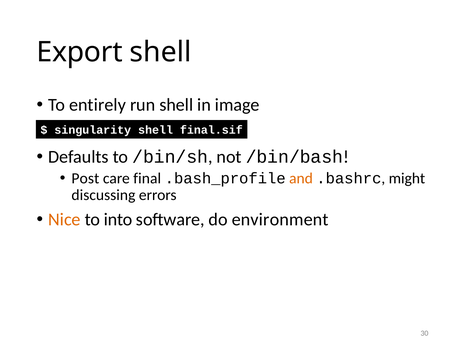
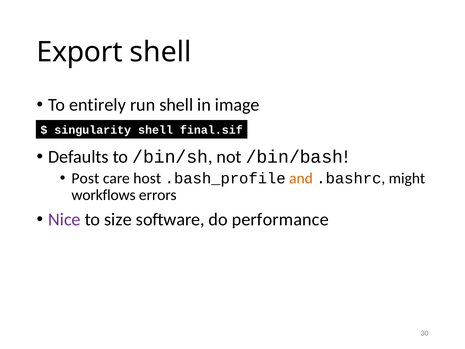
final: final -> host
discussing: discussing -> workflows
Nice colour: orange -> purple
into: into -> size
environment: environment -> performance
